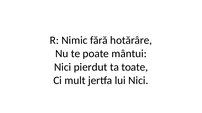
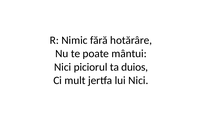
pierdut: pierdut -> piciorul
toate: toate -> duios
